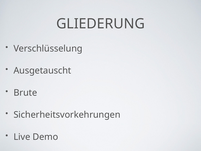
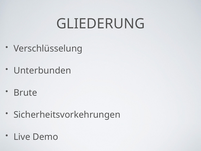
Ausgetauscht: Ausgetauscht -> Unterbunden
